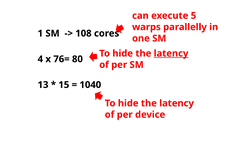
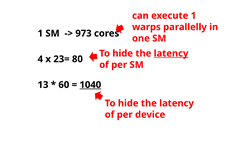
execute 5: 5 -> 1
108: 108 -> 973
76=: 76= -> 23=
15: 15 -> 60
1040 underline: none -> present
